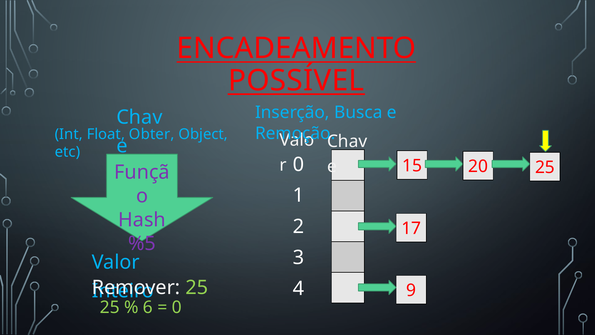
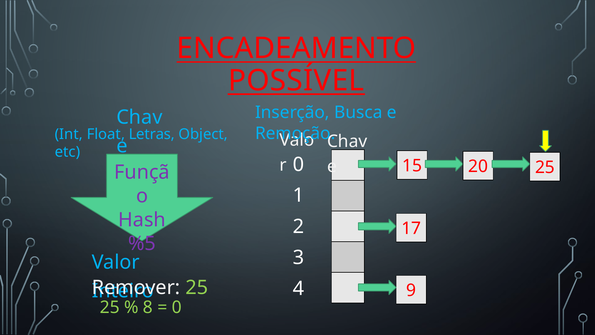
Obter: Obter -> Letras
6: 6 -> 8
